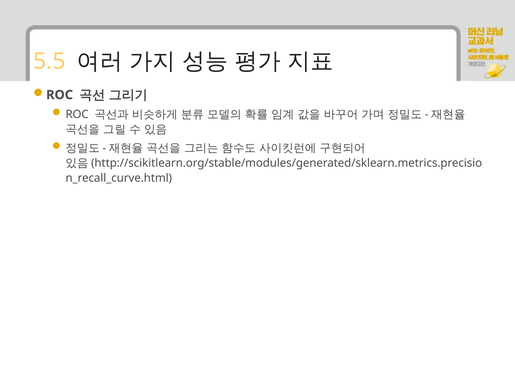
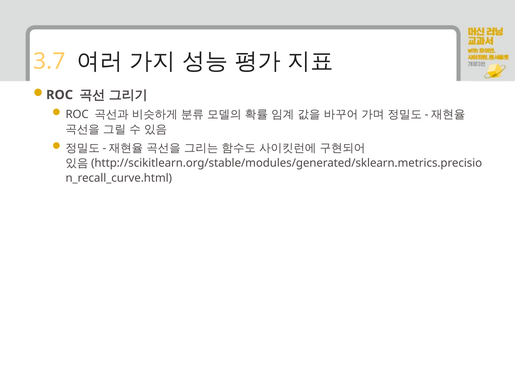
5.5: 5.5 -> 3.7
